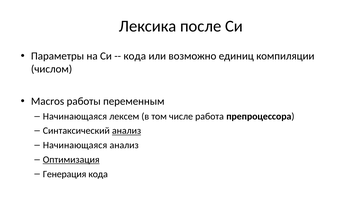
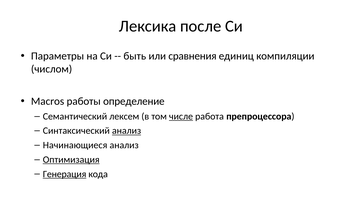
кода at (135, 56): кода -> быть
возможно: возможно -> сравнения
переменным: переменным -> определение
Начинающаяся at (75, 117): Начинающаяся -> Семантический
числе underline: none -> present
Начинающаяся at (75, 146): Начинающаяся -> Начинающиеся
Генерация underline: none -> present
